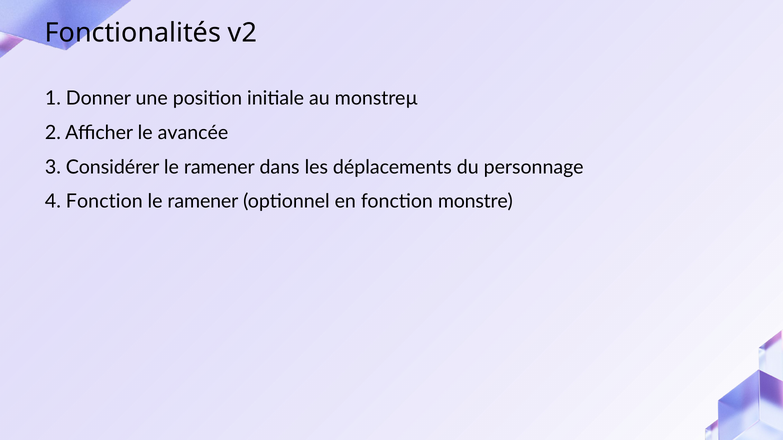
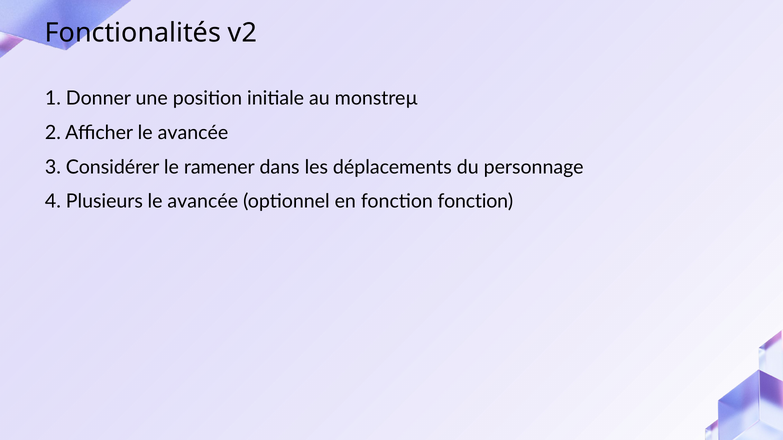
4 Fonction: Fonction -> Plusieurs
ramener at (203, 202): ramener -> avancée
fonction monstre: monstre -> fonction
